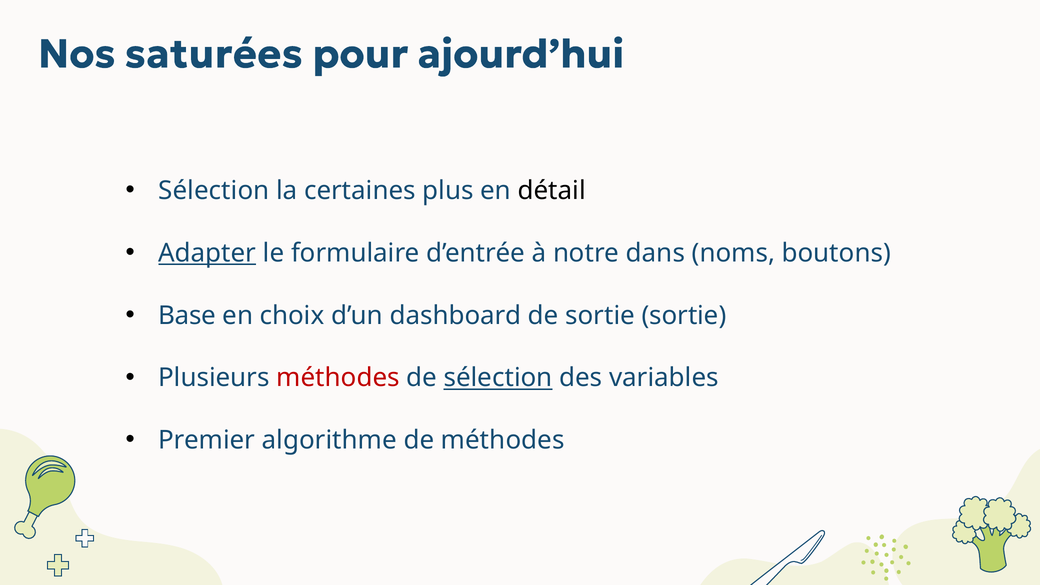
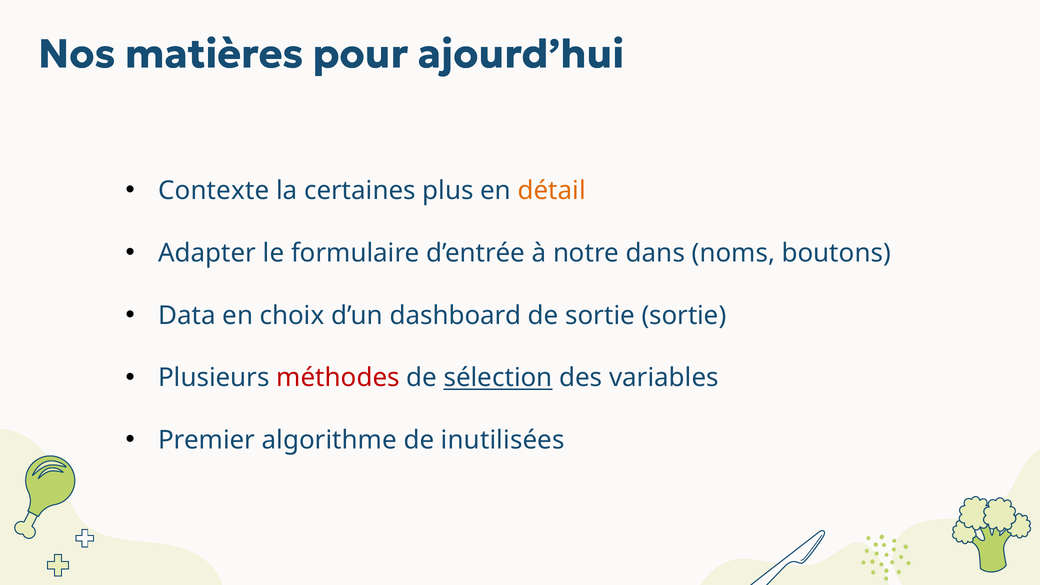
saturées: saturées -> matières
Sélection at (214, 191): Sélection -> Contexte
détail colour: black -> orange
Adapter underline: present -> none
Base: Base -> Data
de méthodes: méthodes -> inutilisées
